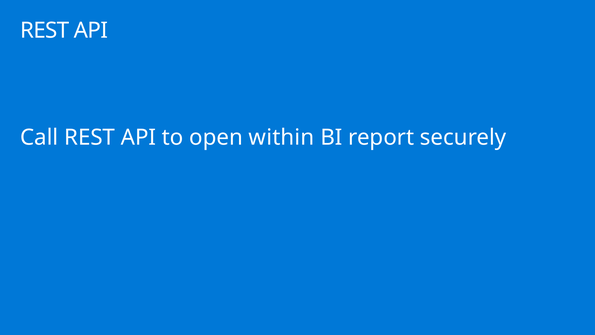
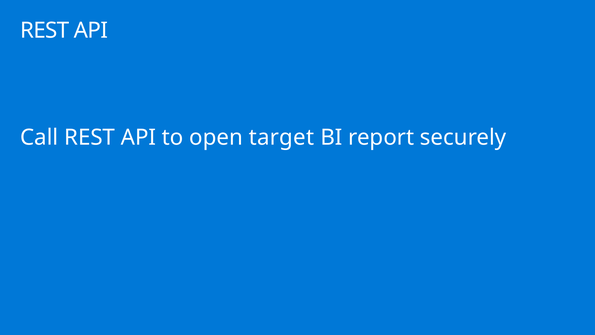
within: within -> target
